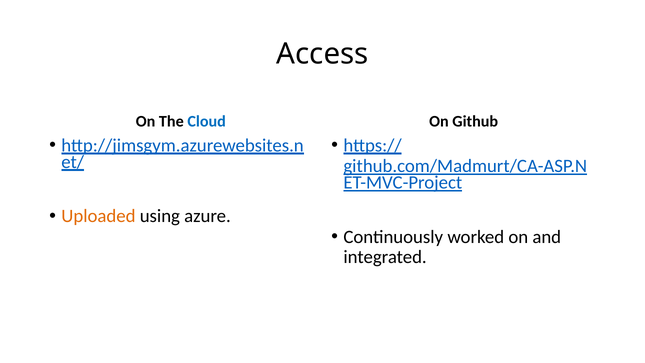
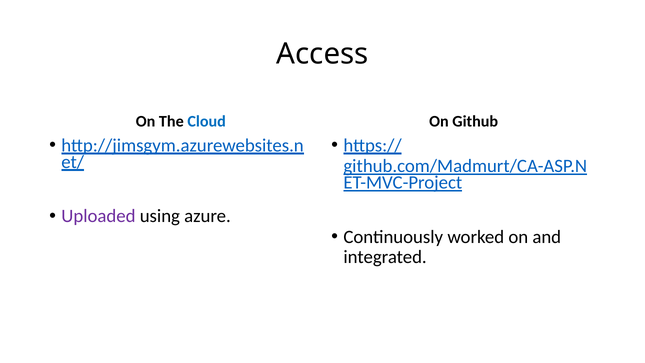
Uploaded colour: orange -> purple
